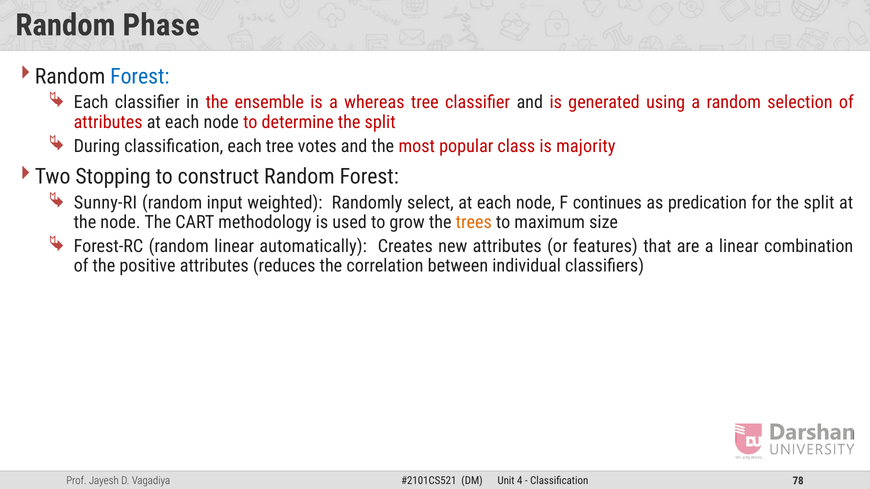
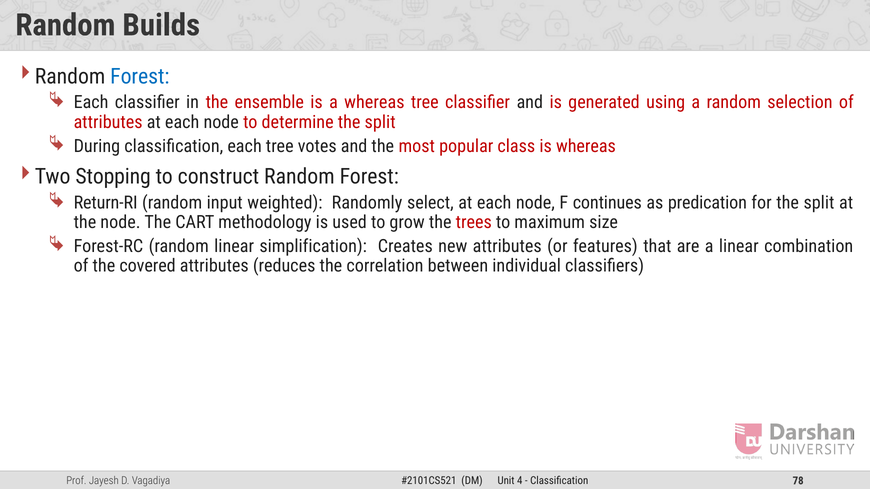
Phase: Phase -> Builds
is majority: majority -> whereas
Sunny-RI: Sunny-RI -> Return-RI
trees colour: orange -> red
automatically: automatically -> simplification
positive: positive -> covered
